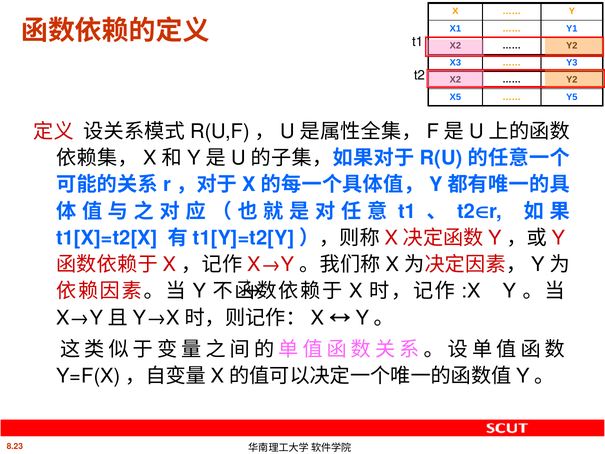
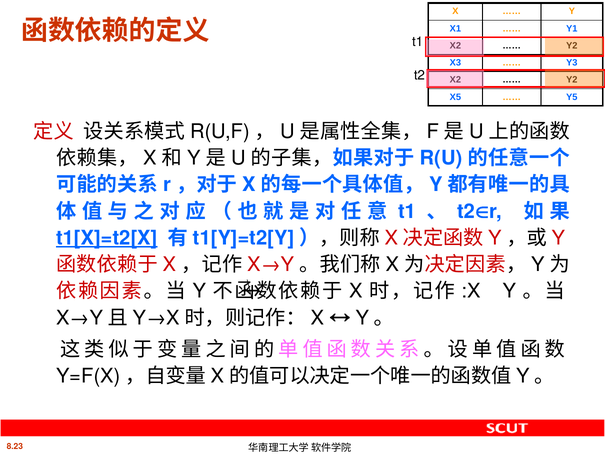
t1[X]=t2[X underline: none -> present
